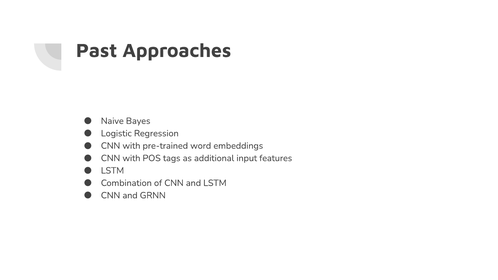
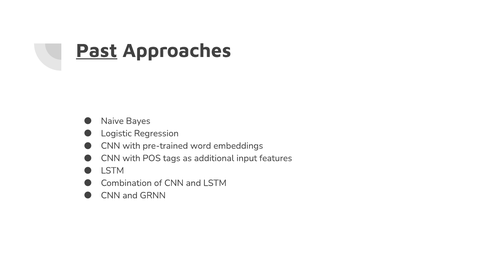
Past underline: none -> present
